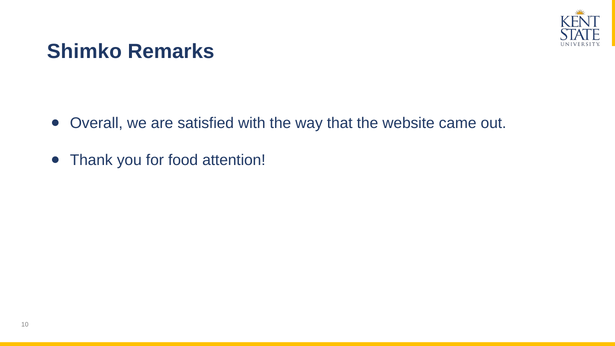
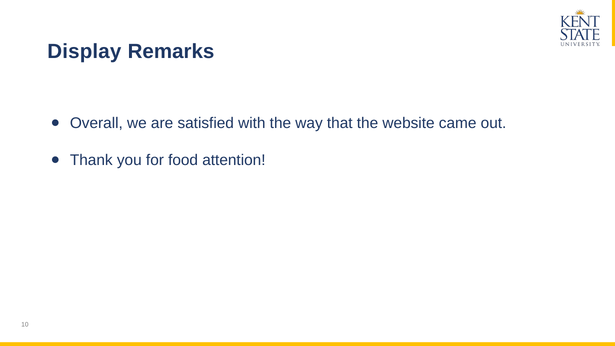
Shimko: Shimko -> Display
